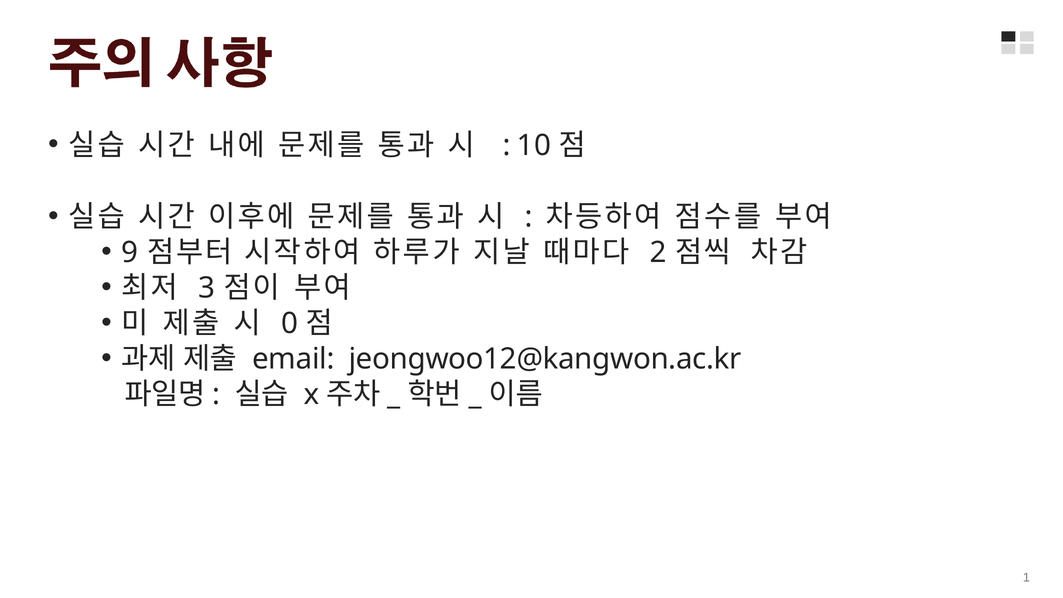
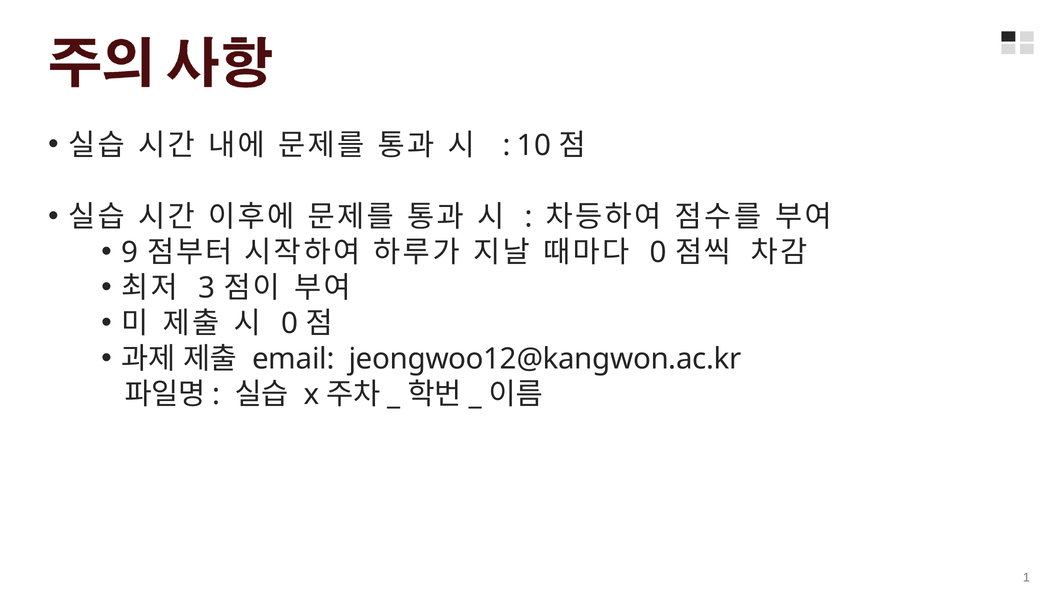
2 at (658, 253): 2 -> 0
